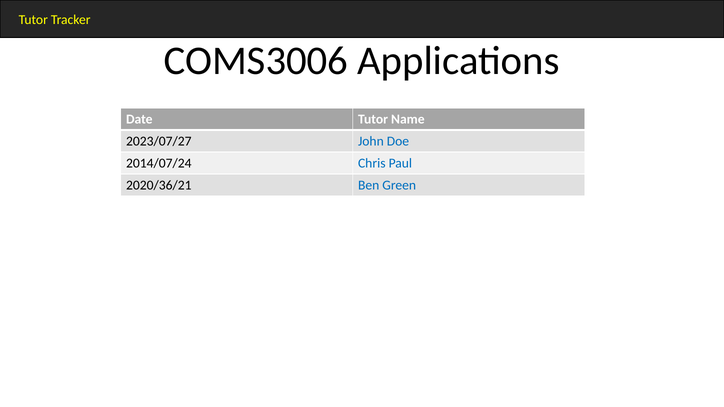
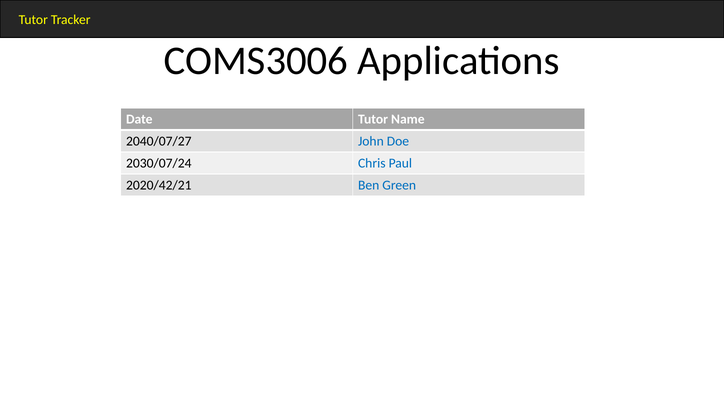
2023/07/27: 2023/07/27 -> 2040/07/27
2014/07/24: 2014/07/24 -> 2030/07/24
2020/36/21: 2020/36/21 -> 2020/42/21
